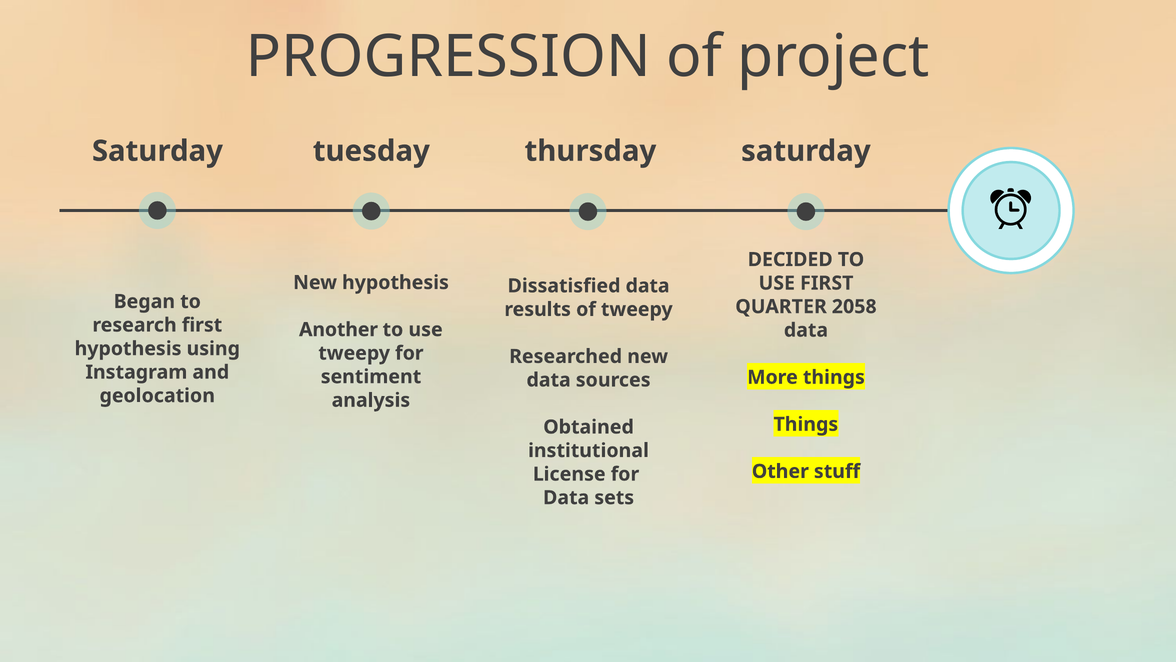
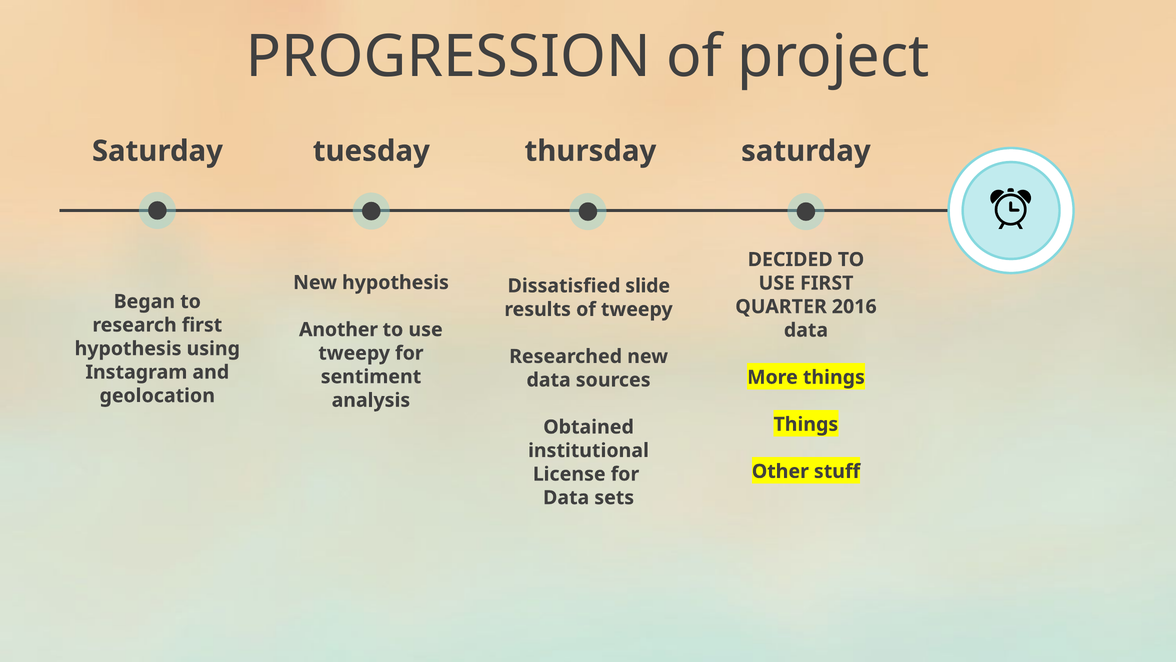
Dissatisfied data: data -> slide
2058: 2058 -> 2016
